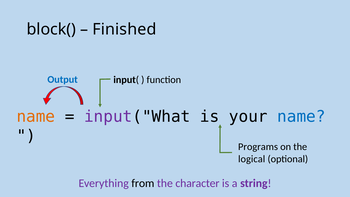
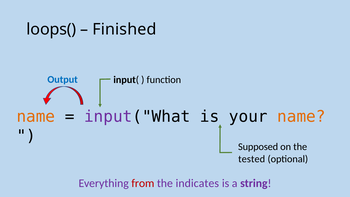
block(: block( -> loops(
name at (301, 117) colour: blue -> orange
Programs: Programs -> Supposed
logical: logical -> tested
from colour: black -> red
character: character -> indicates
